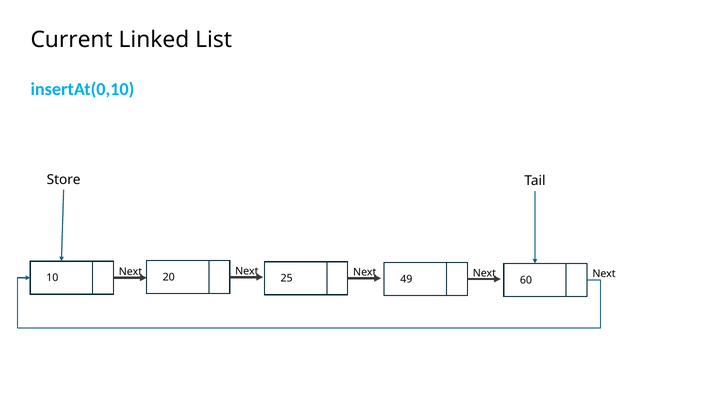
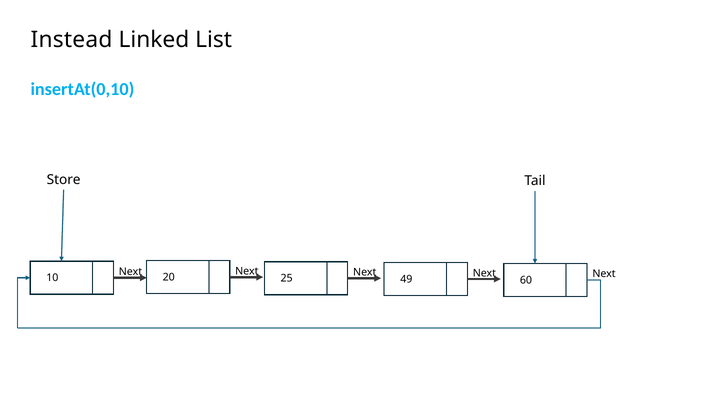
Current: Current -> Instead
